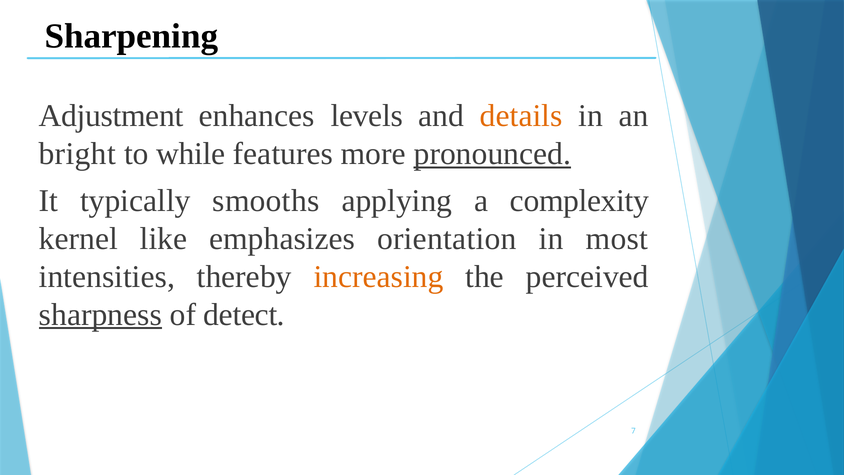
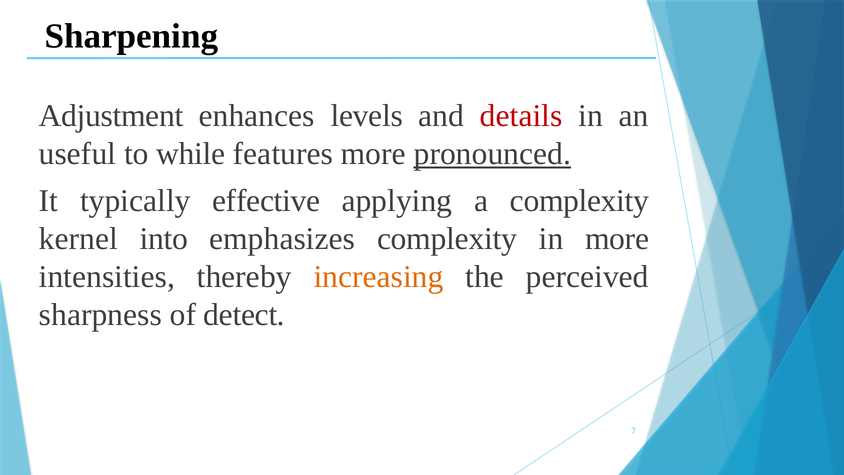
details colour: orange -> red
bright: bright -> useful
smooths: smooths -> effective
like: like -> into
emphasizes orientation: orientation -> complexity
in most: most -> more
sharpness underline: present -> none
